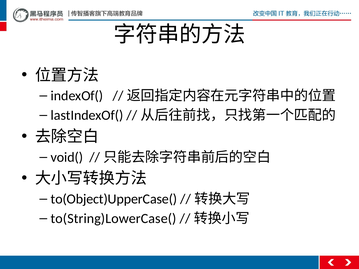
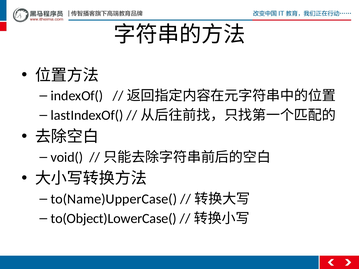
to(Object)UpperCase(: to(Object)UpperCase( -> to(Name)UpperCase(
to(String)LowerCase(: to(String)LowerCase( -> to(Object)LowerCase(
